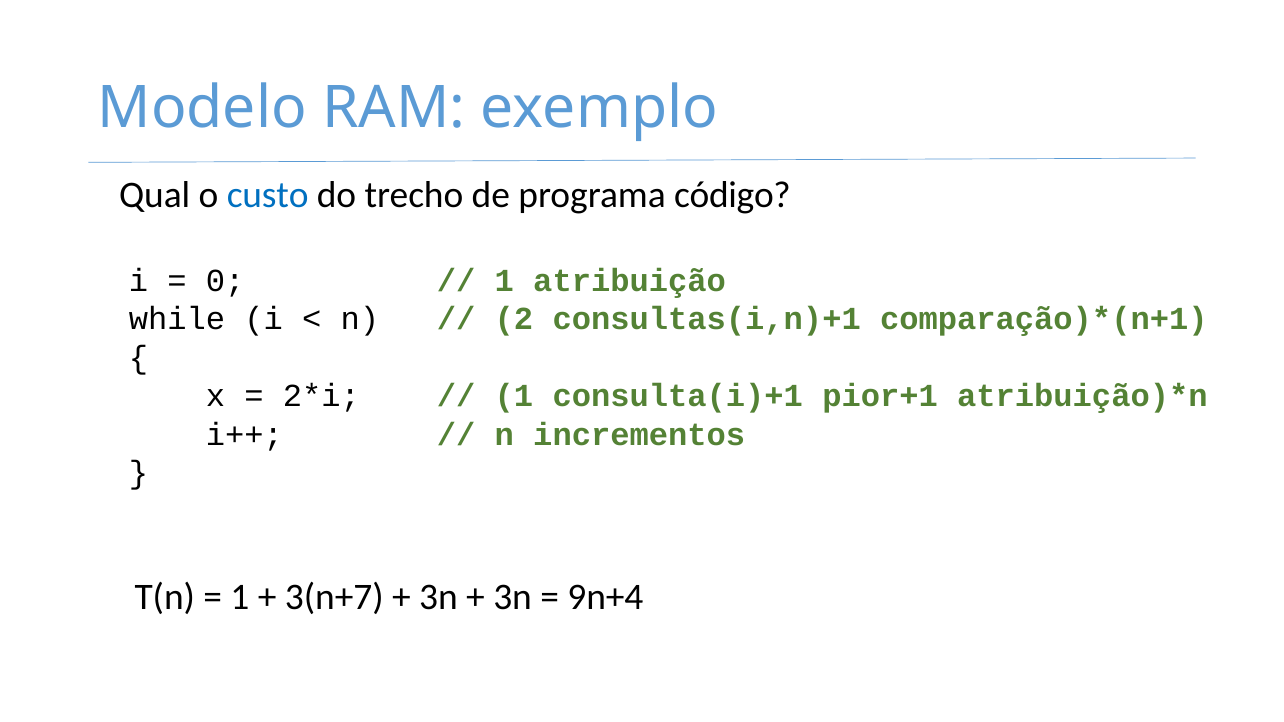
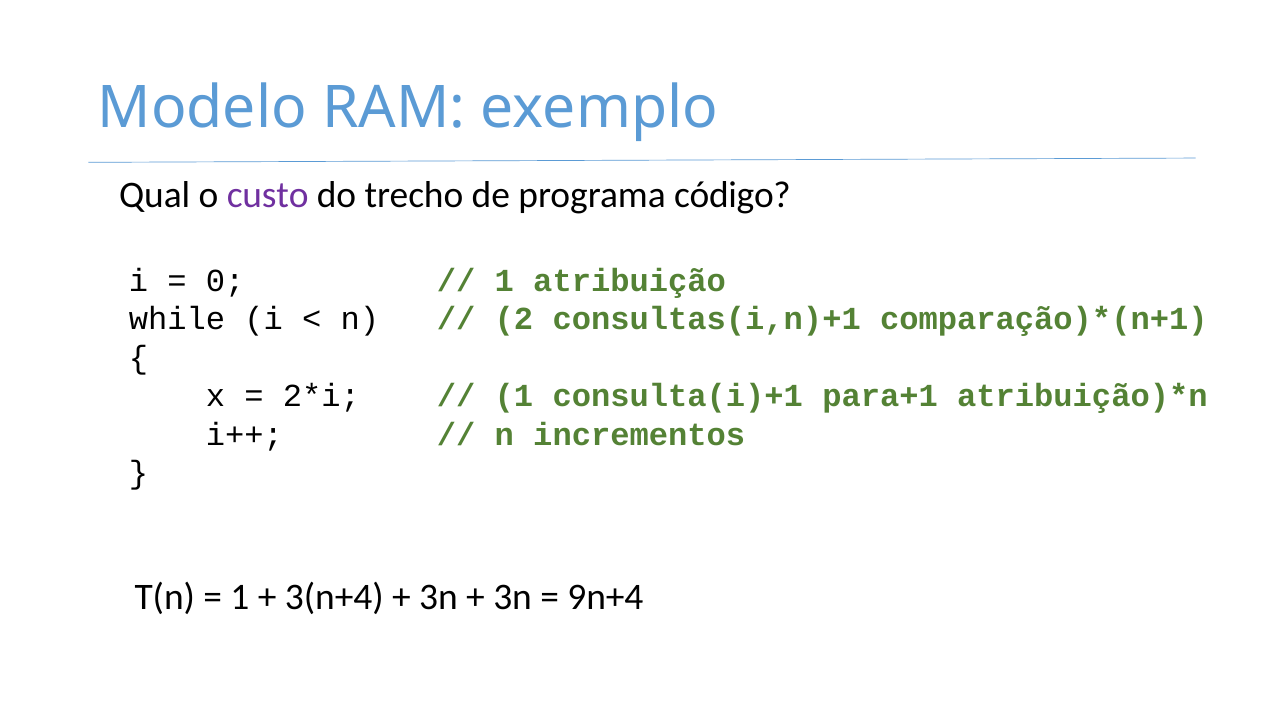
custo colour: blue -> purple
pior+1: pior+1 -> para+1
3(n+7: 3(n+7 -> 3(n+4
